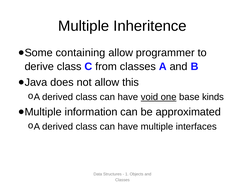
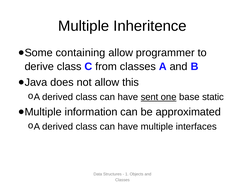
void: void -> sent
kinds: kinds -> static
